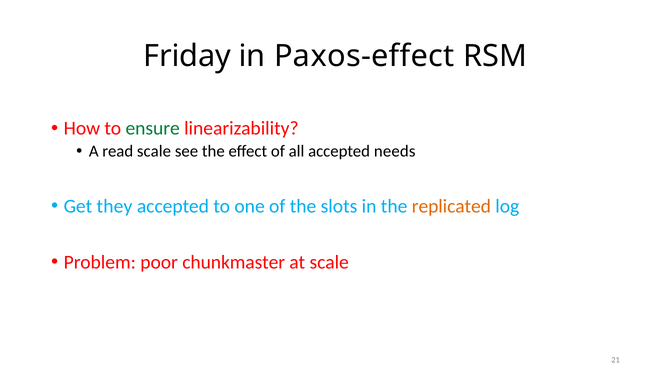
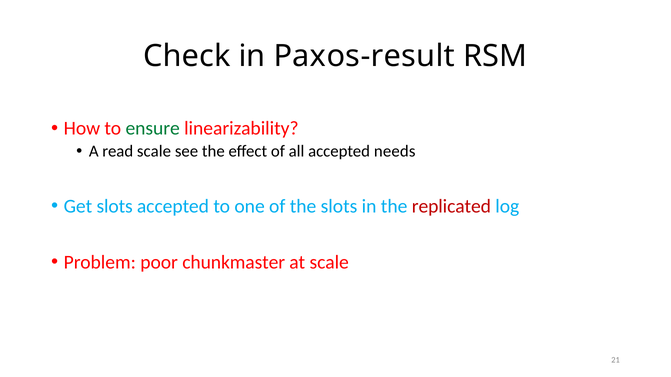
Friday: Friday -> Check
Paxos-effect: Paxos-effect -> Paxos-result
Get they: they -> slots
replicated colour: orange -> red
